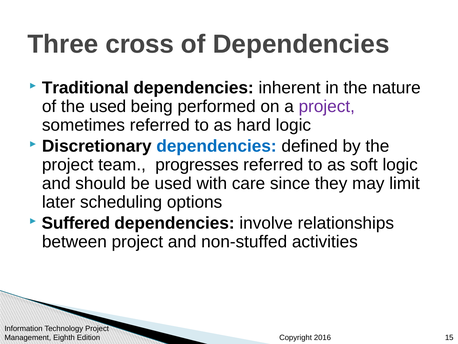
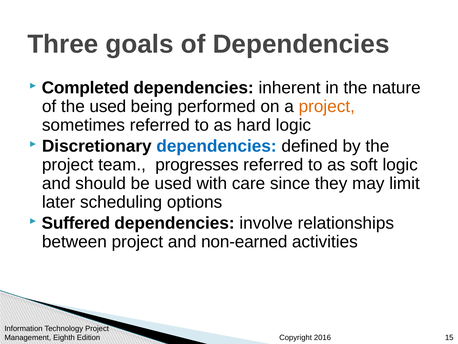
cross: cross -> goals
Traditional: Traditional -> Completed
project at (327, 106) colour: purple -> orange
non-stuffed: non-stuffed -> non-earned
